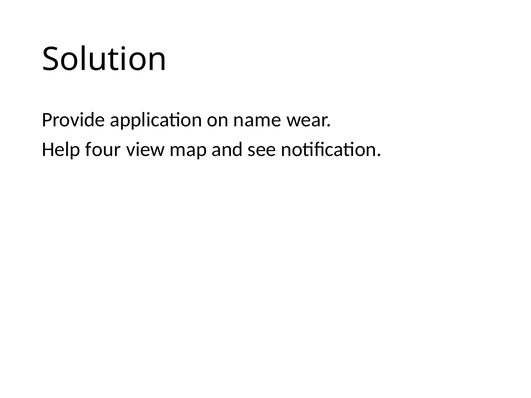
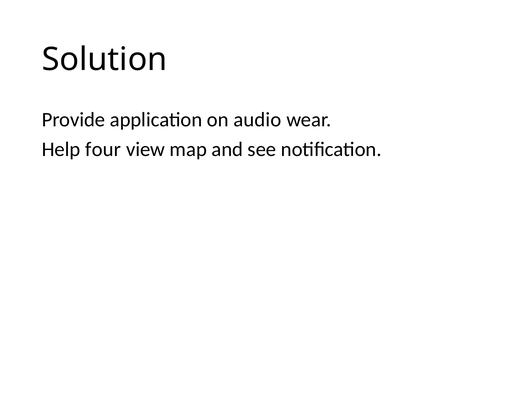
name: name -> audio
